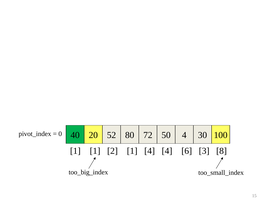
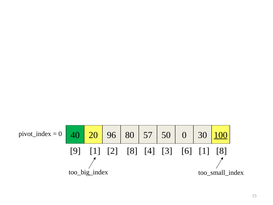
52: 52 -> 96
72: 72 -> 57
50 4: 4 -> 0
100 underline: none -> present
1 at (75, 151): 1 -> 9
2 1: 1 -> 8
4 4: 4 -> 3
6 3: 3 -> 1
